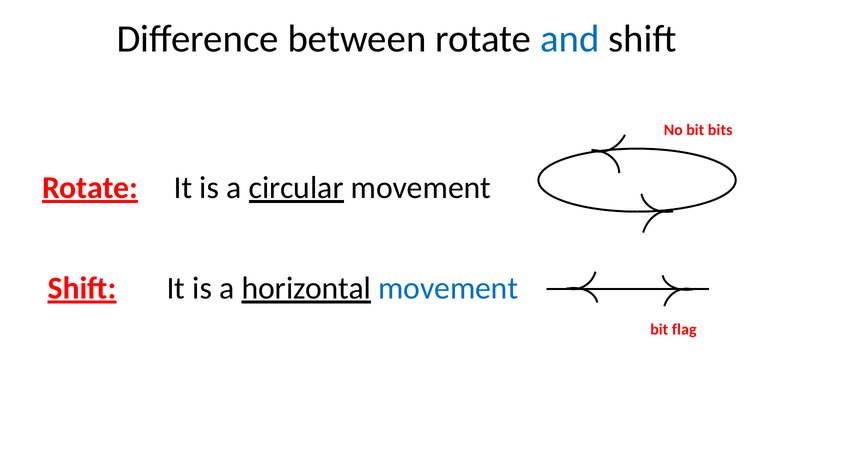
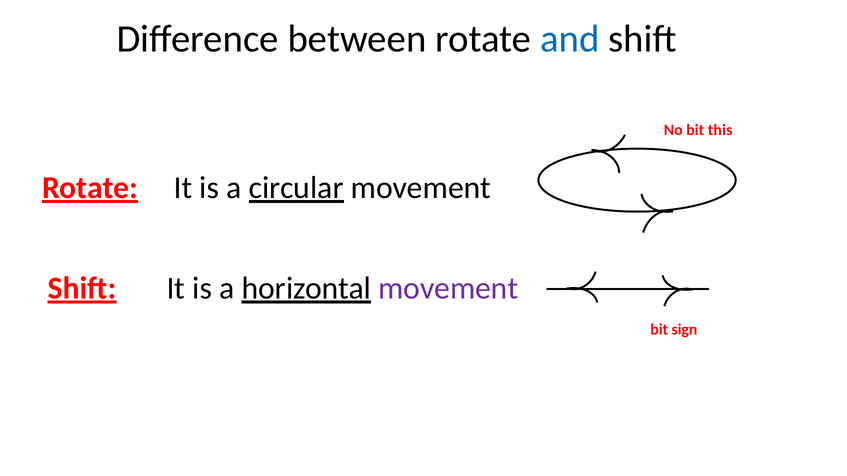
bits: bits -> this
movement at (448, 289) colour: blue -> purple
flag: flag -> sign
